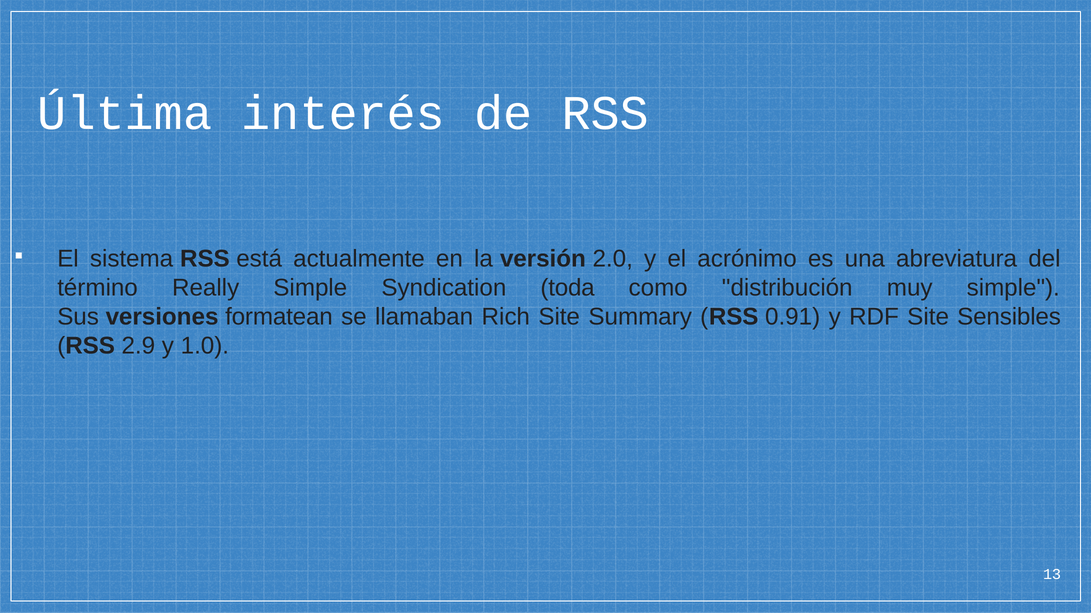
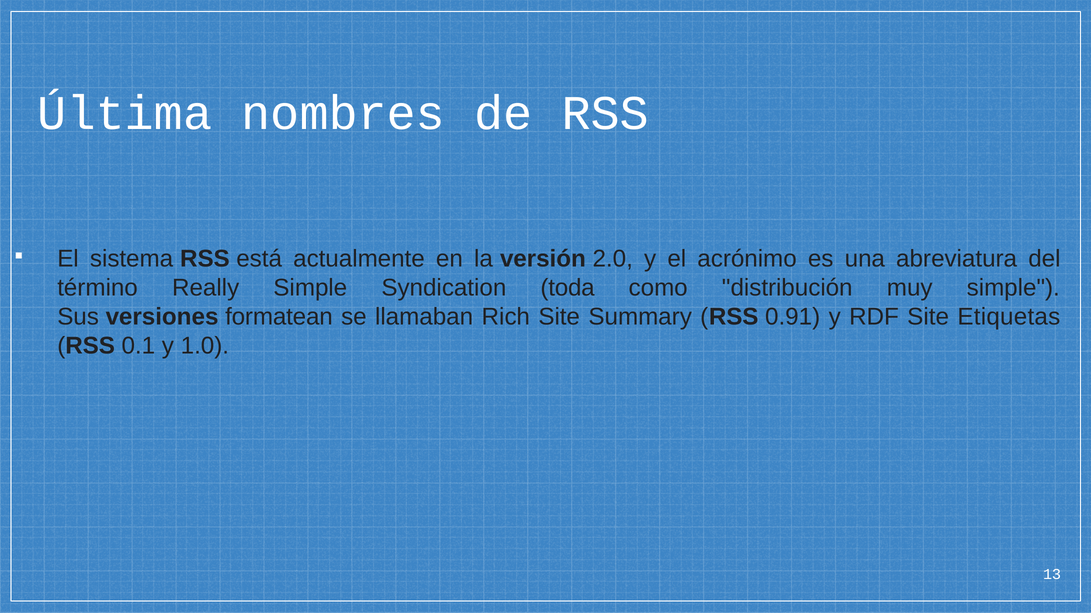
interés: interés -> nombres
Sensibles: Sensibles -> Etiquetas
2.9: 2.9 -> 0.1
